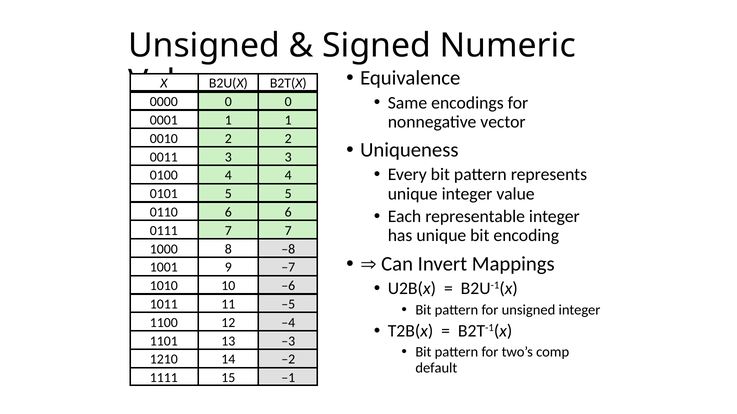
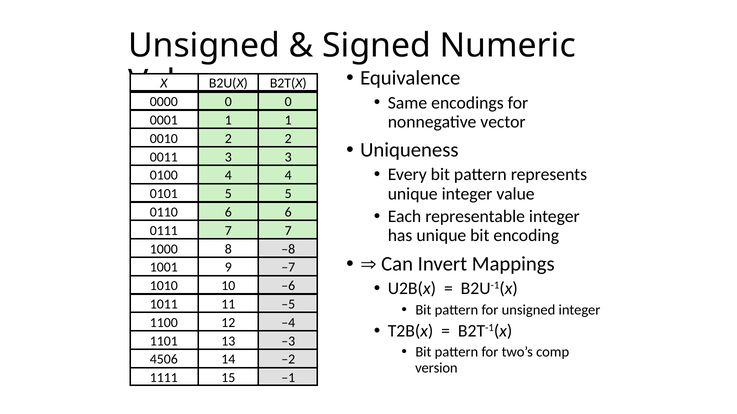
1210: 1210 -> 4506
default: default -> version
